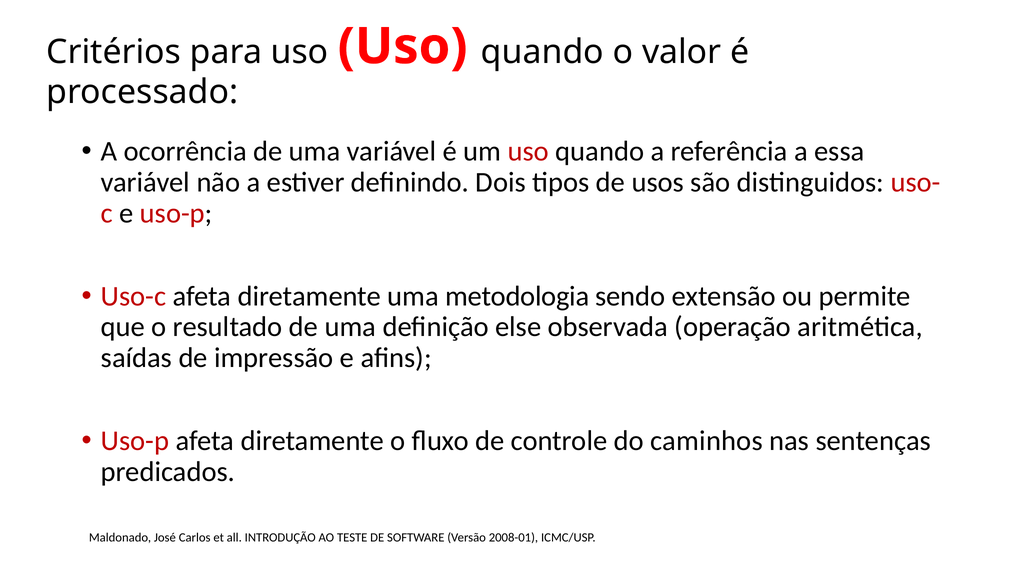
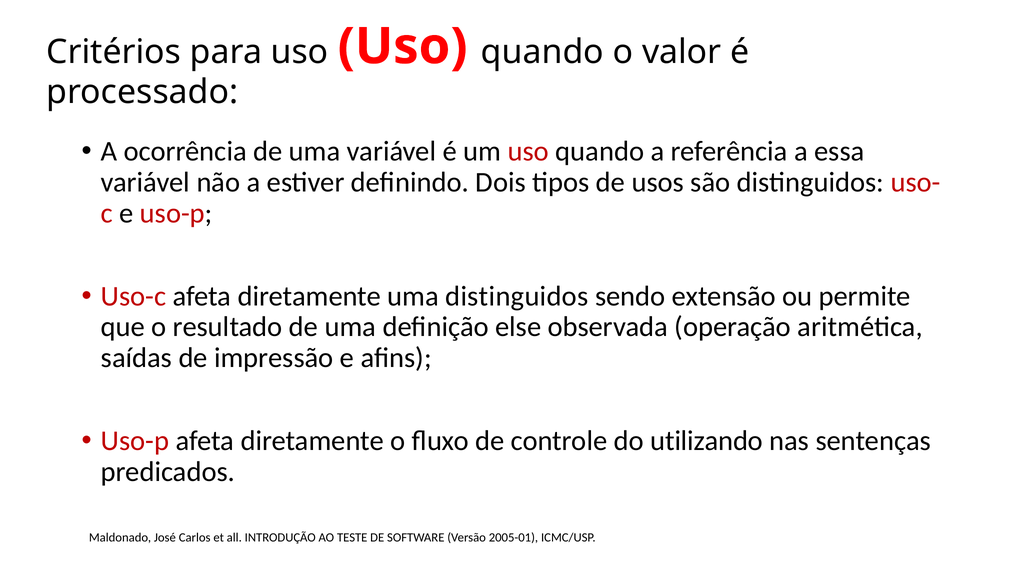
uma metodologia: metodologia -> distinguidos
caminhos: caminhos -> utilizando
2008-01: 2008-01 -> 2005-01
